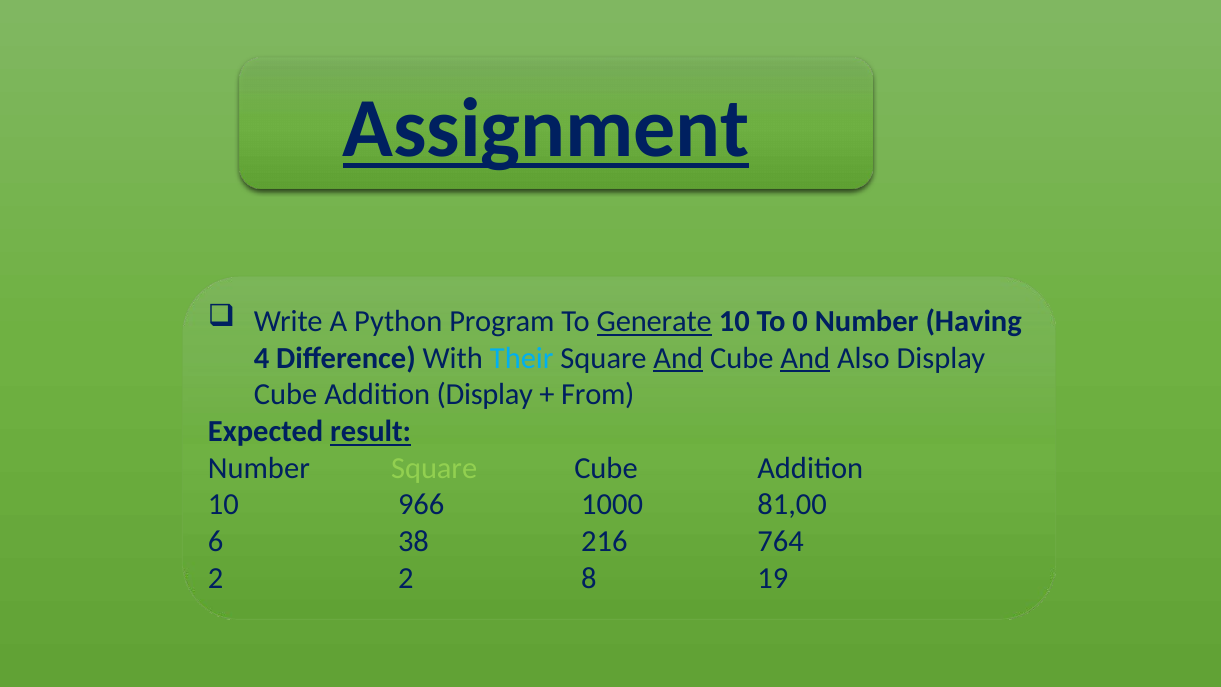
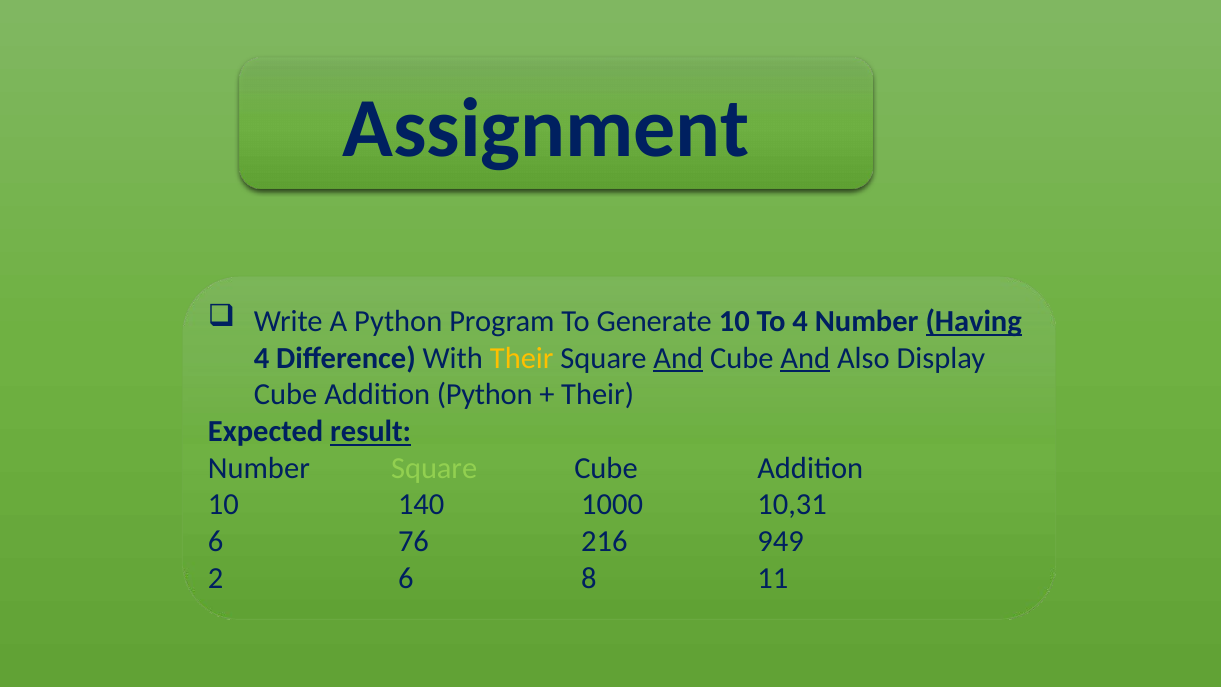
Assignment underline: present -> none
Generate underline: present -> none
To 0: 0 -> 4
Having underline: none -> present
Their at (522, 358) colour: light blue -> yellow
Addition Display: Display -> Python
From at (598, 395): From -> Their
966: 966 -> 140
81,00: 81,00 -> 10,31
38: 38 -> 76
764: 764 -> 949
2 2: 2 -> 6
19: 19 -> 11
